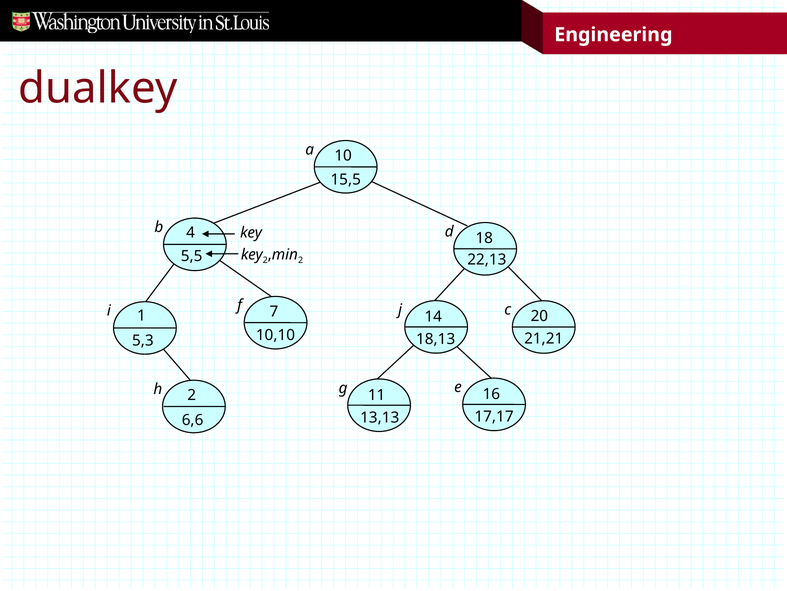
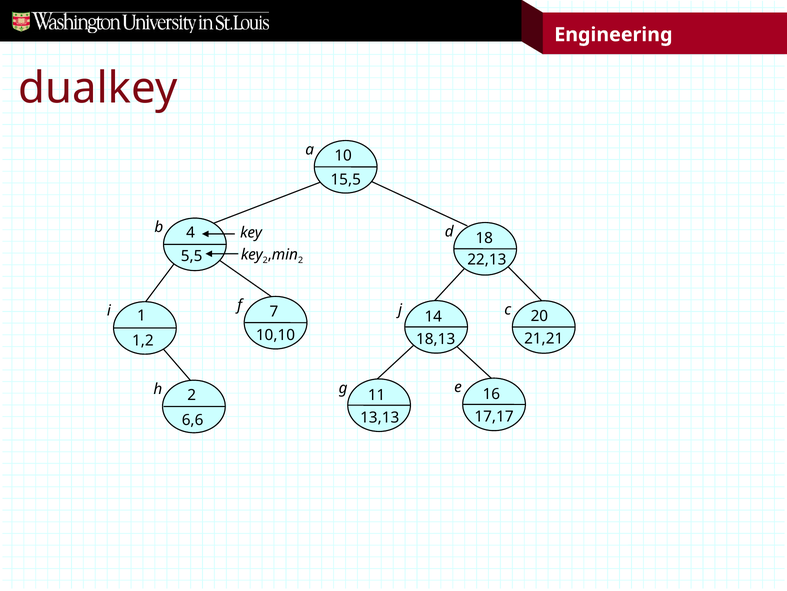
5,3: 5,3 -> 1,2
